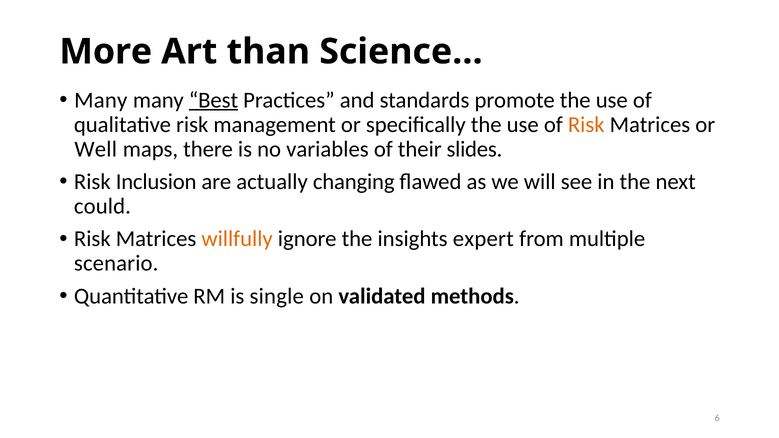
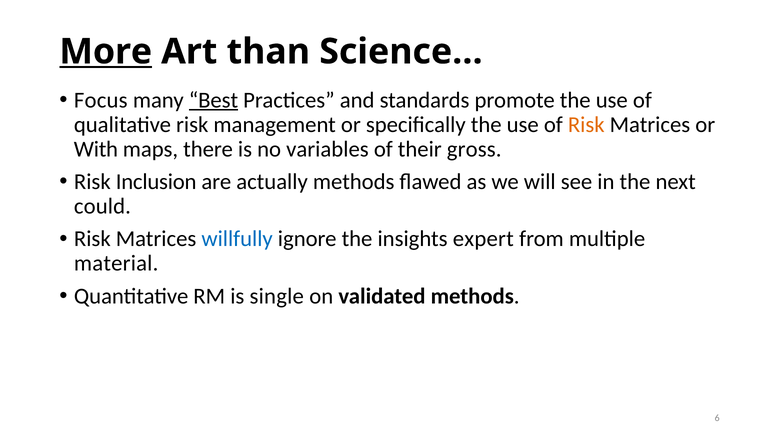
More underline: none -> present
Many at (101, 100): Many -> Focus
Well: Well -> With
slides: slides -> gross
actually changing: changing -> methods
willfully colour: orange -> blue
scenario: scenario -> material
